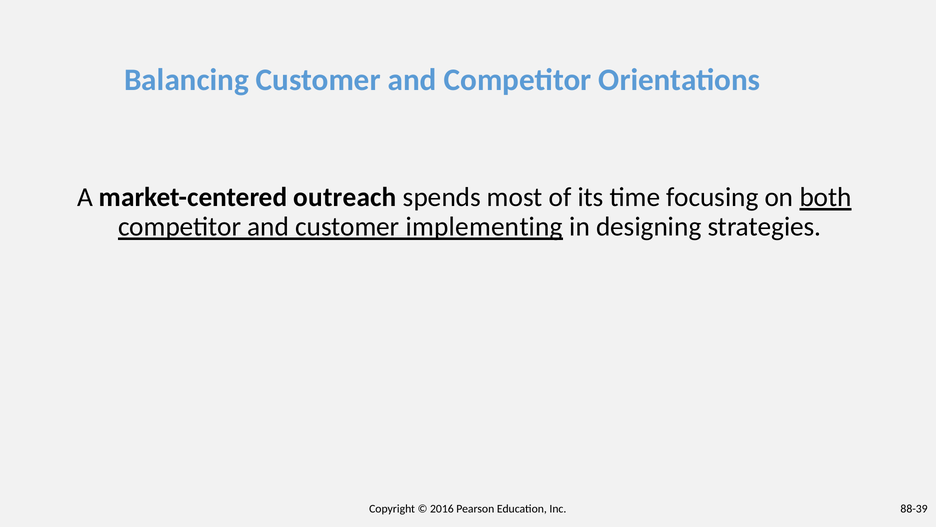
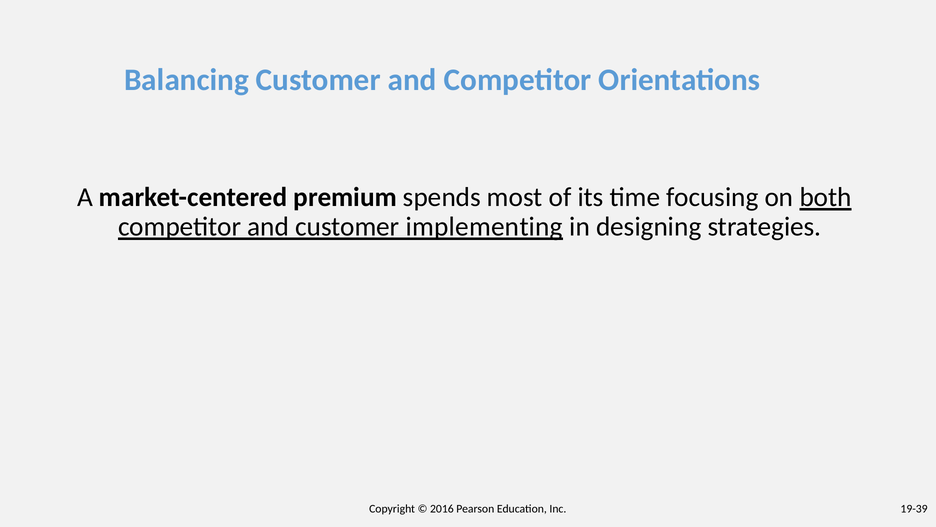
outreach: outreach -> premium
88-39: 88-39 -> 19-39
